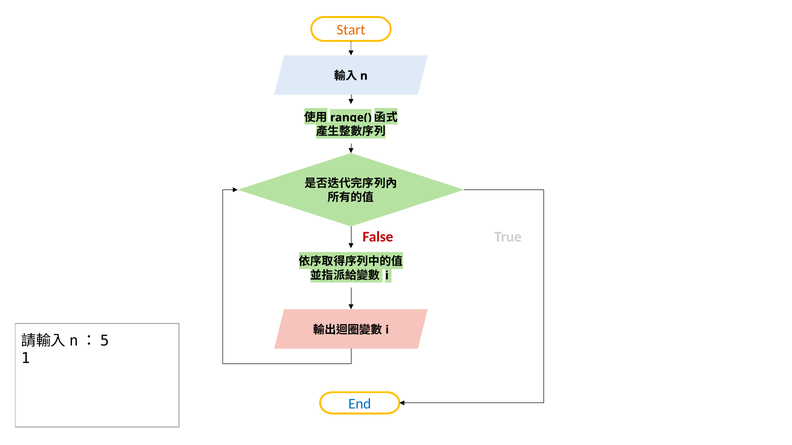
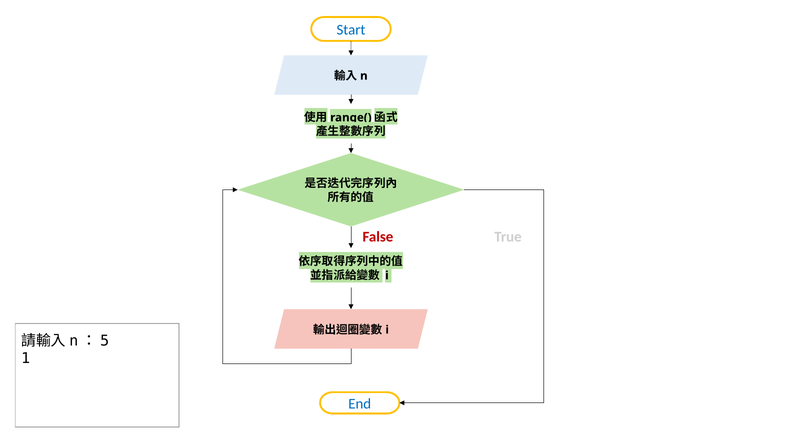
Start colour: orange -> blue
